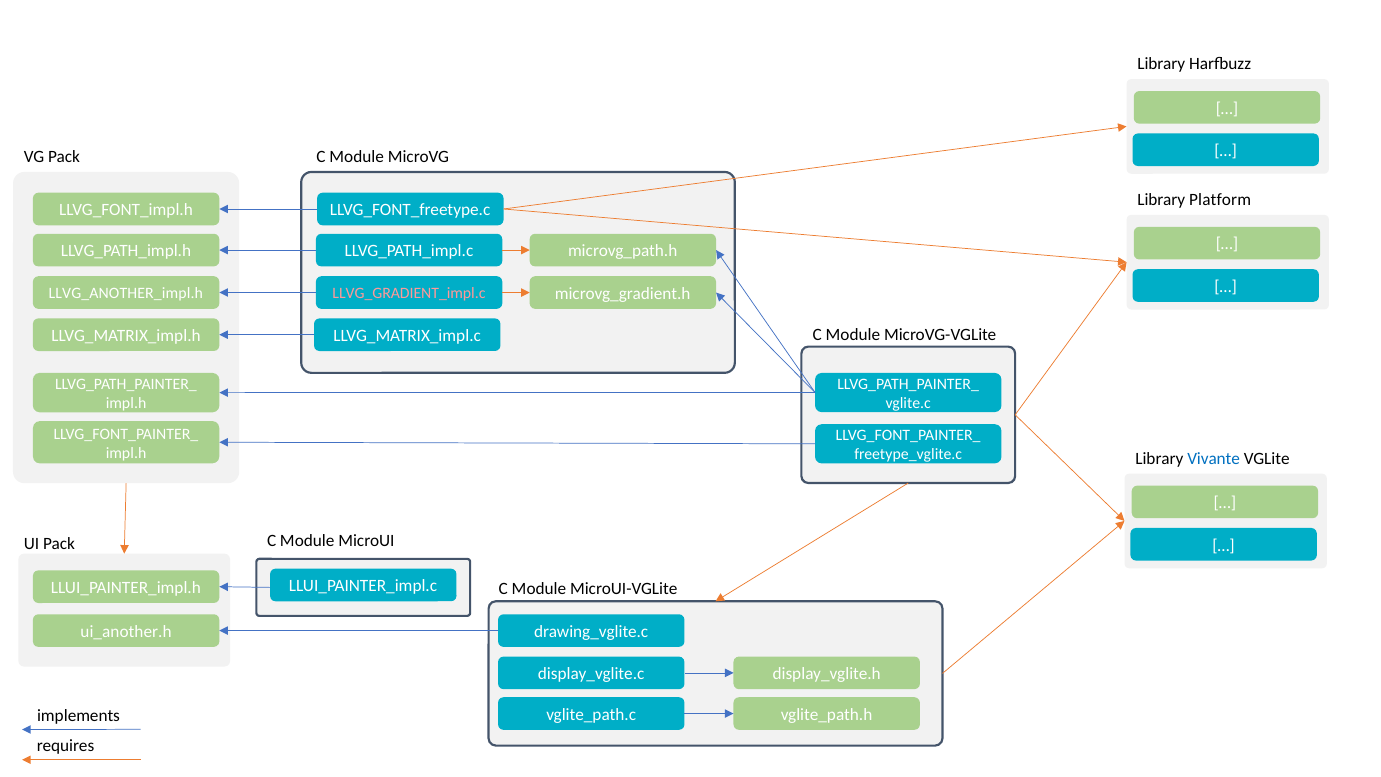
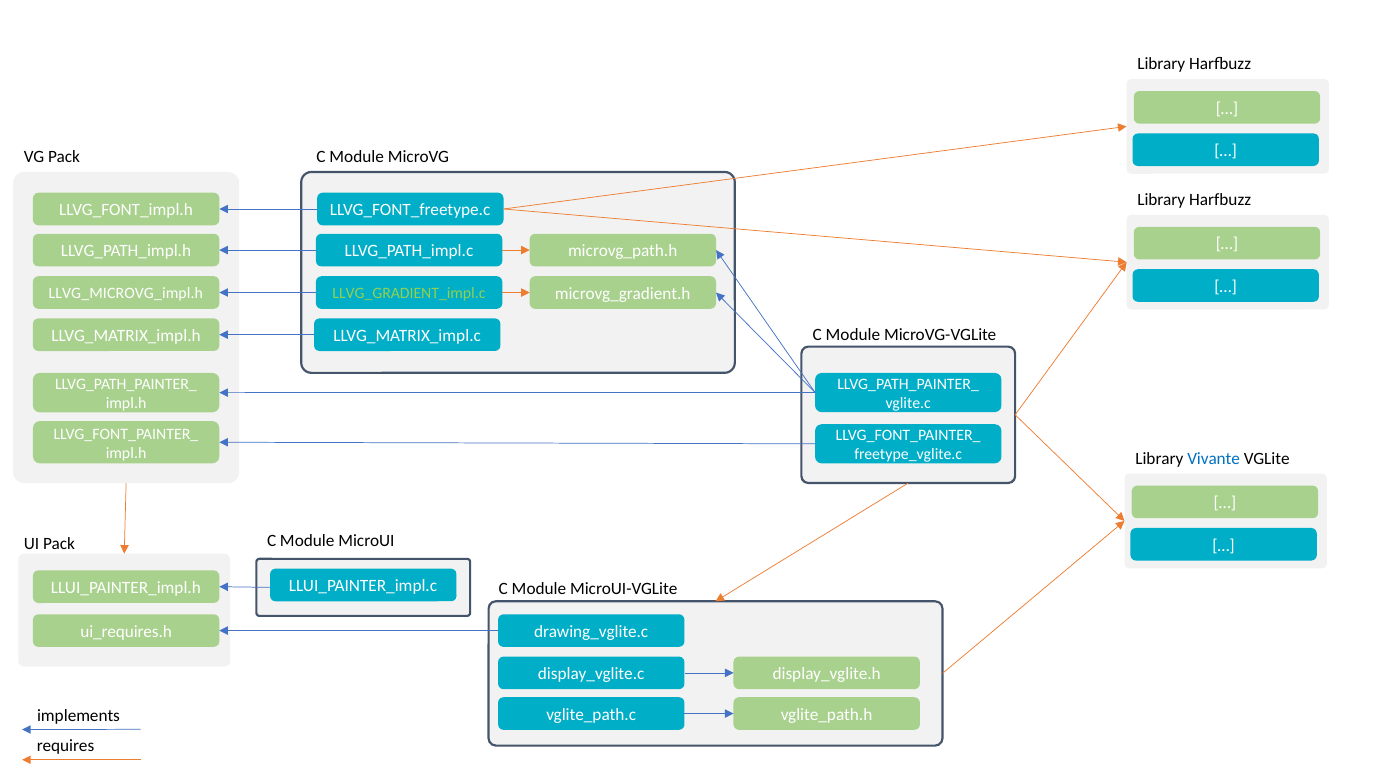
Platform at (1220, 200): Platform -> Harfbuzz
LLVG_ANOTHER_impl.h: LLVG_ANOTHER_impl.h -> LLVG_MICROVG_impl.h
LLVG_GRADIENT_impl.c colour: pink -> light green
ui_another.h: ui_another.h -> ui_requires.h
